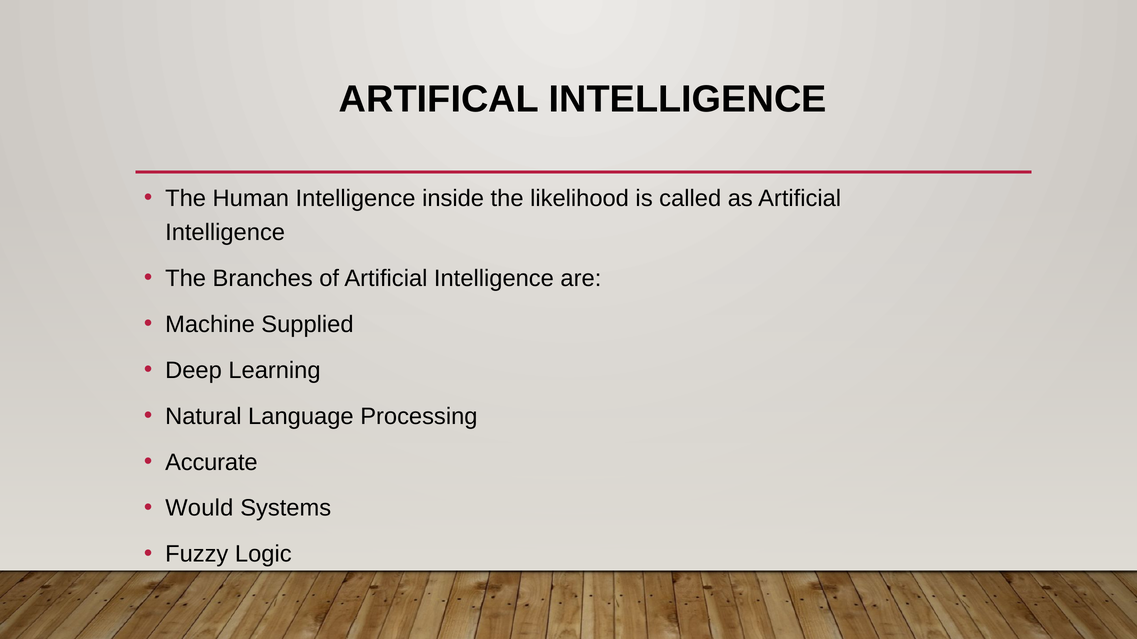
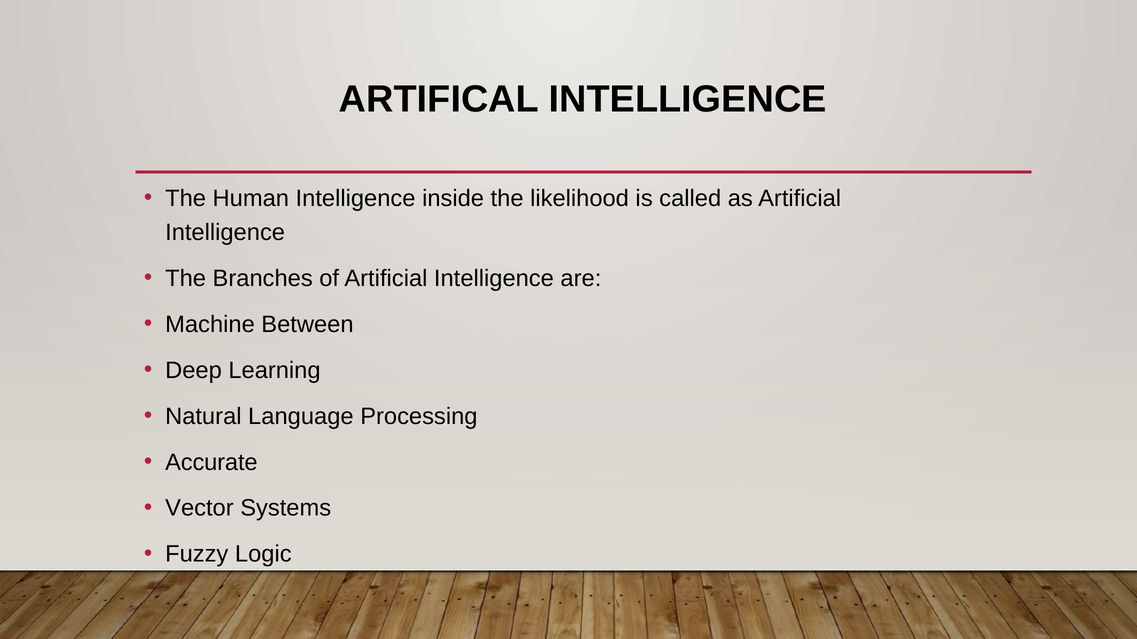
Supplied: Supplied -> Between
Would: Would -> Vector
